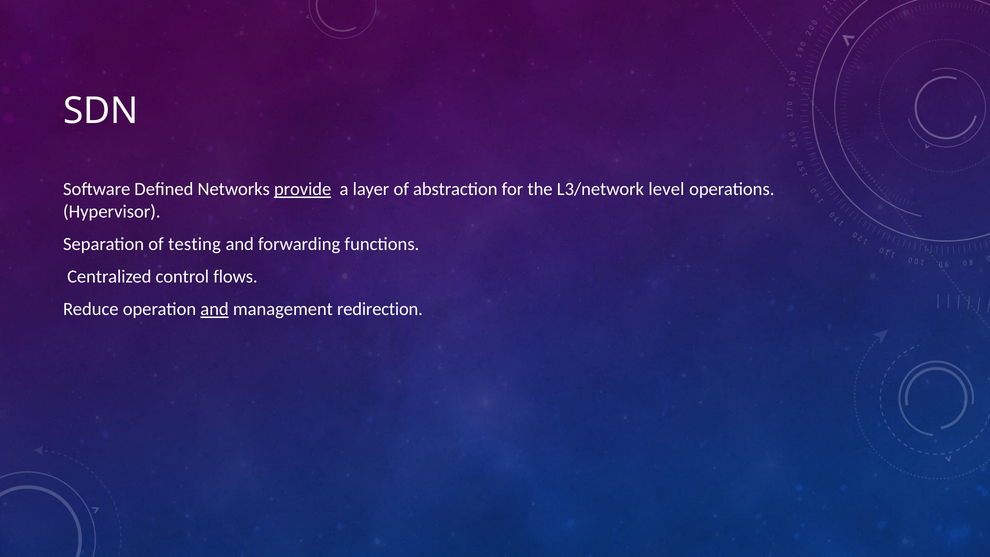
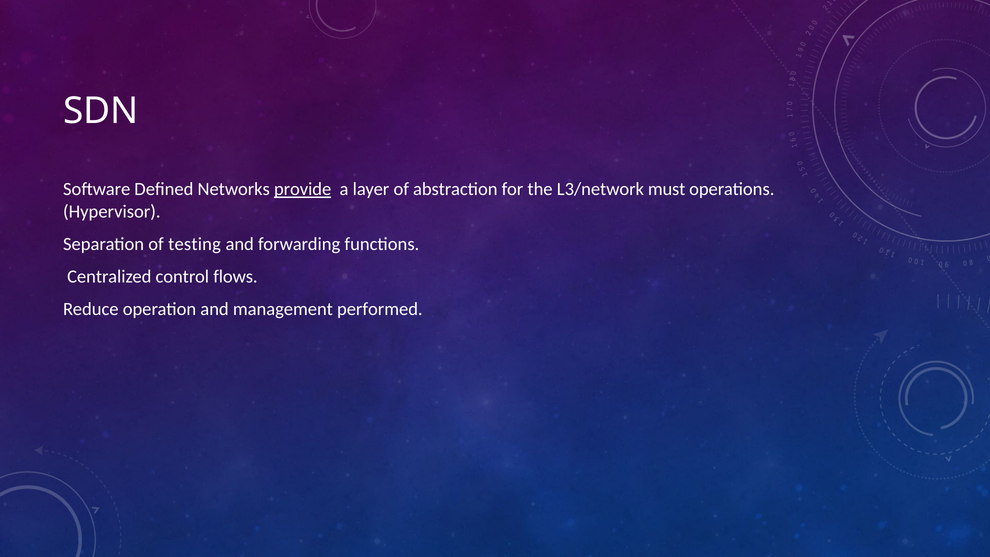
level: level -> must
and at (215, 309) underline: present -> none
redirection: redirection -> performed
